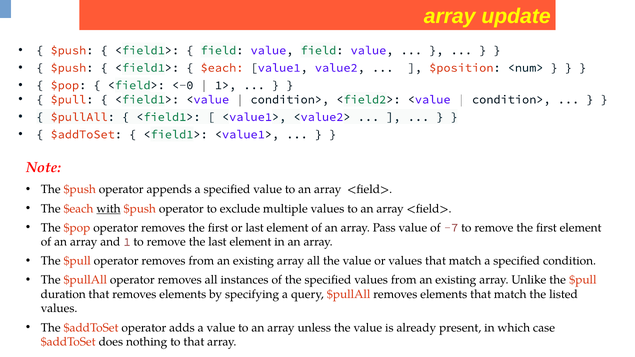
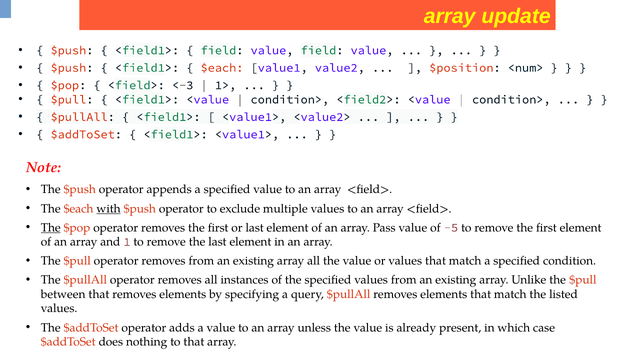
<-0: <-0 -> <-3
The at (51, 228) underline: none -> present
-7: -7 -> -5
duration: duration -> between
